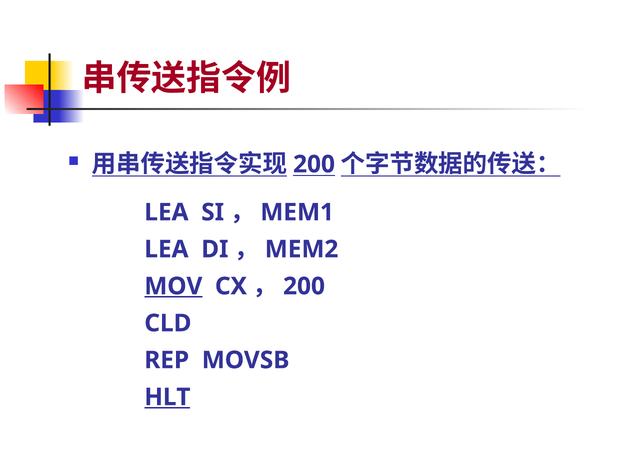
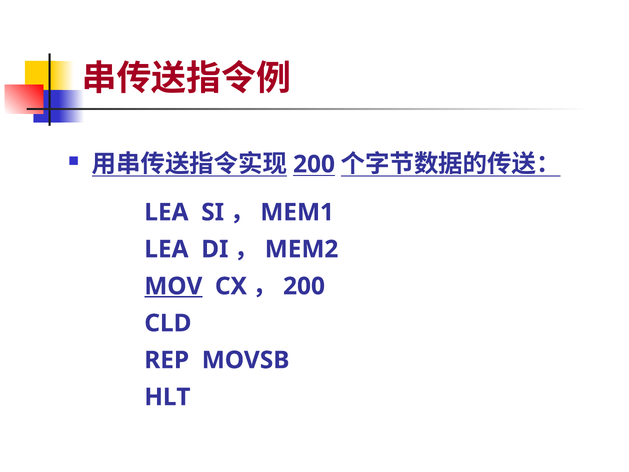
HLT underline: present -> none
